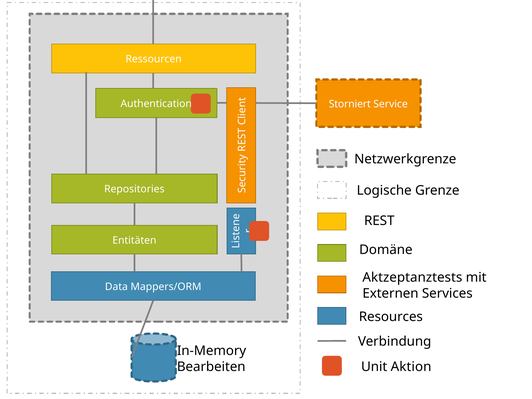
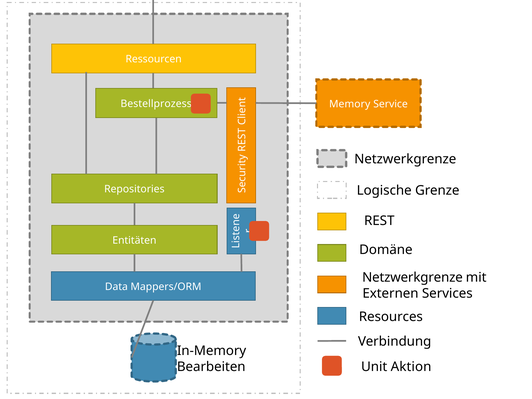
Authentication: Authentication -> Bestellprozess
Storniert: Storniert -> Memory
Aktzeptanztests at (412, 278): Aktzeptanztests -> Netzwerkgrenze
